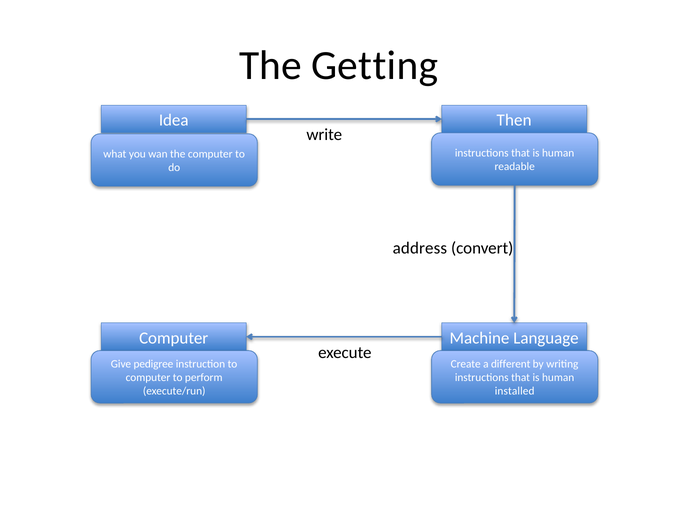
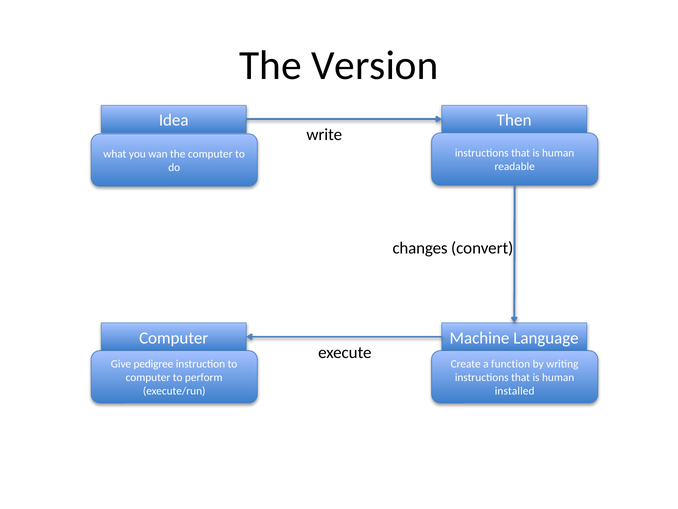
Getting: Getting -> Version
address: address -> changes
different: different -> function
